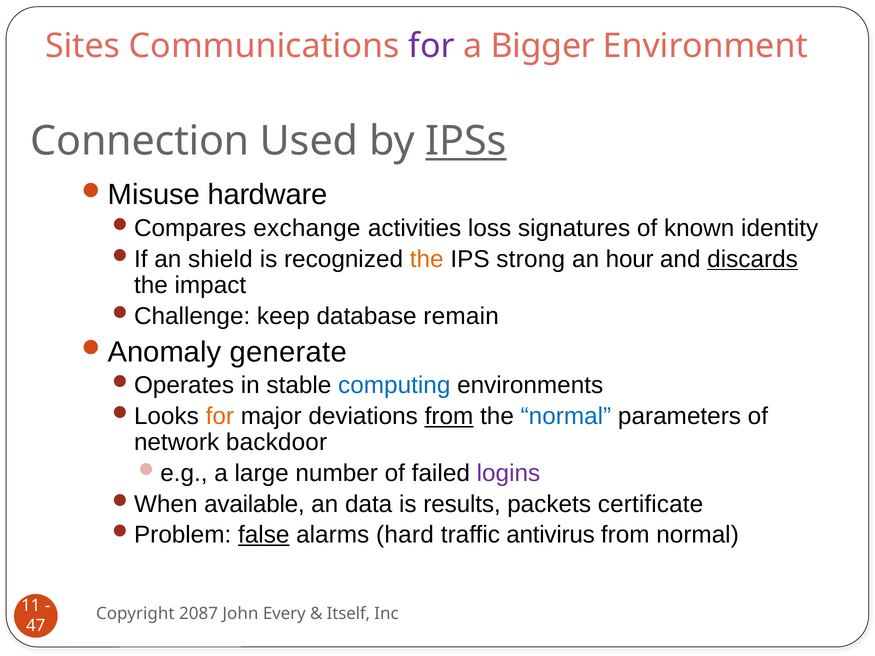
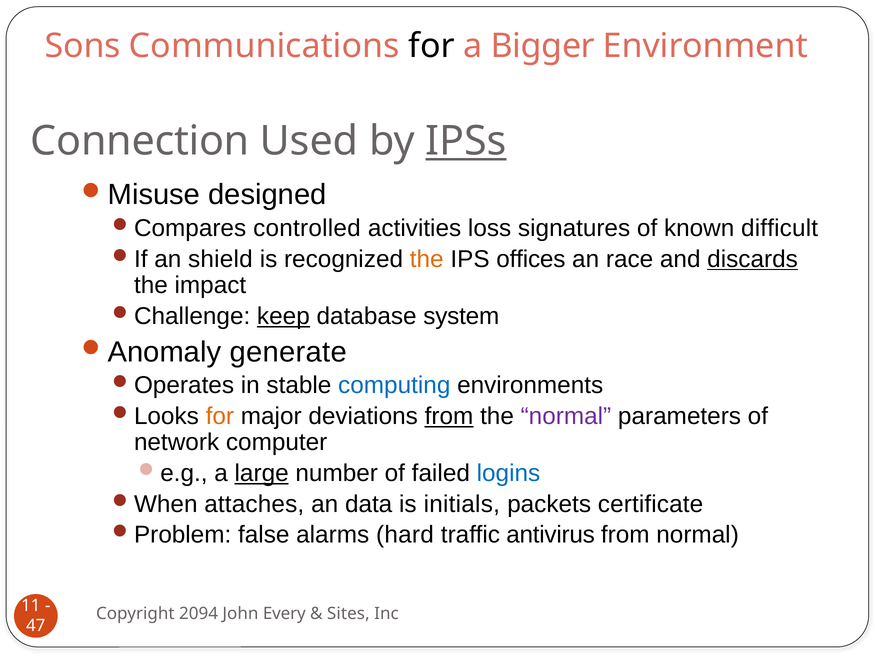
Sites: Sites -> Sons
for at (432, 46) colour: purple -> black
hardware: hardware -> designed
exchange: exchange -> controlled
identity: identity -> difficult
strong: strong -> offices
hour: hour -> race
keep underline: none -> present
remain: remain -> system
normal at (566, 416) colour: blue -> purple
backdoor: backdoor -> computer
large underline: none -> present
logins colour: purple -> blue
available: available -> attaches
results: results -> initials
false underline: present -> none
2087: 2087 -> 2094
Itself: Itself -> Sites
